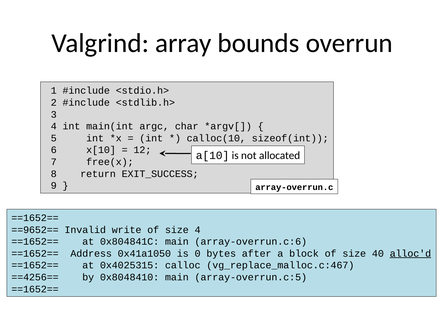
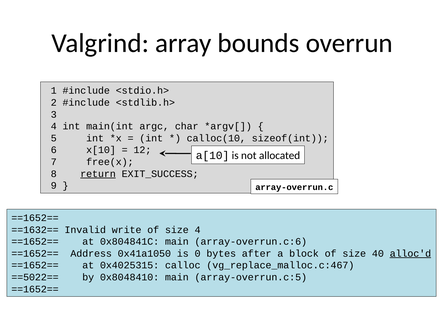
return underline: none -> present
==9652==: ==9652== -> ==1632==
==4256==: ==4256== -> ==5022==
